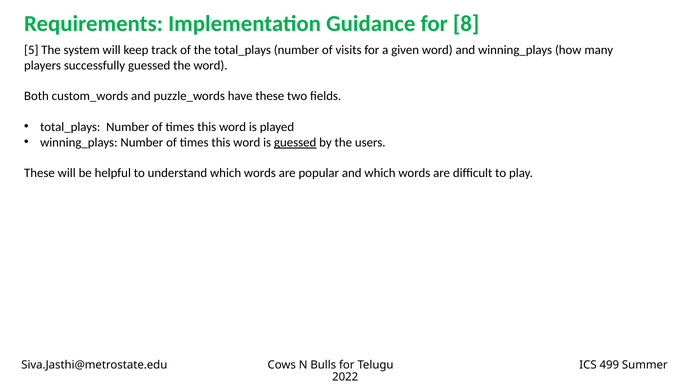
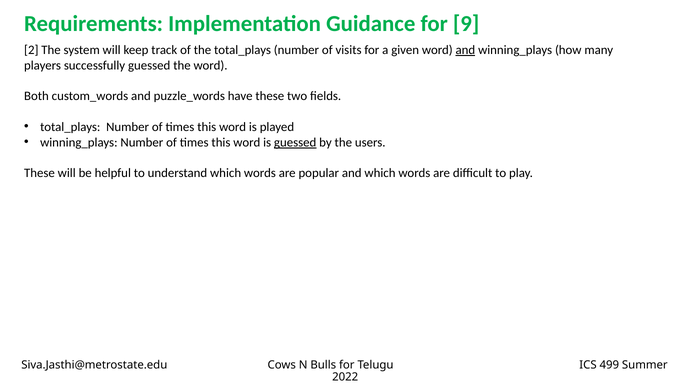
8: 8 -> 9
5: 5 -> 2
and at (465, 50) underline: none -> present
